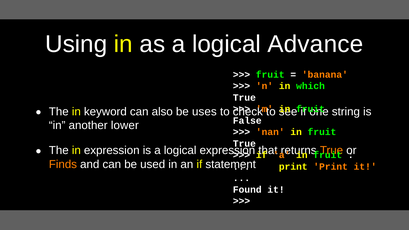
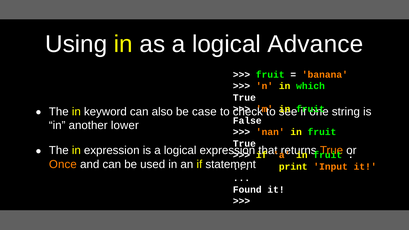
uses: uses -> case
Finds: Finds -> Once
print Print: Print -> Input
